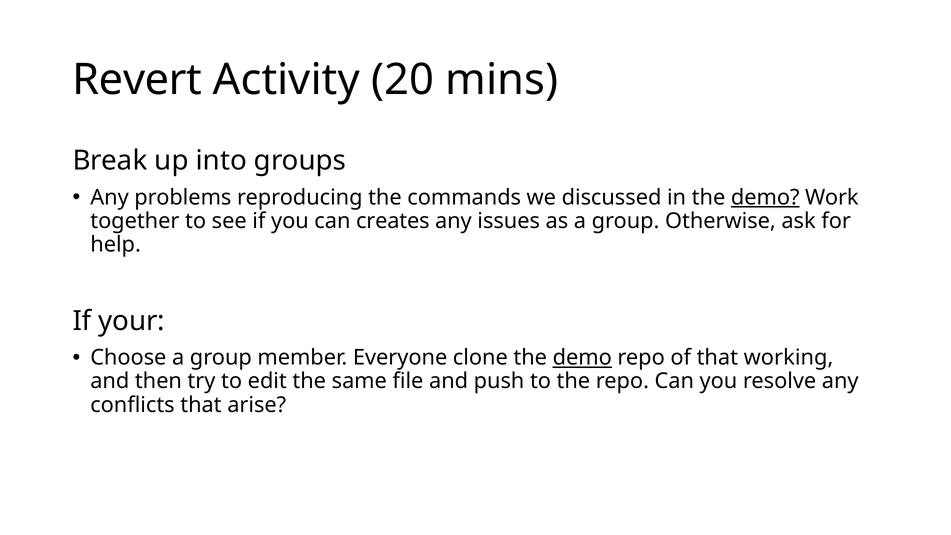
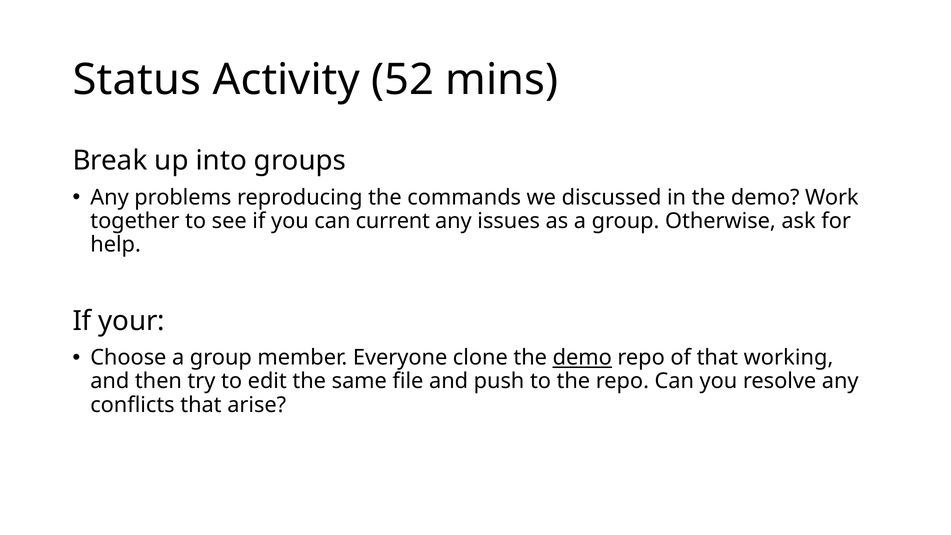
Revert: Revert -> Status
20: 20 -> 52
demo at (765, 197) underline: present -> none
creates: creates -> current
